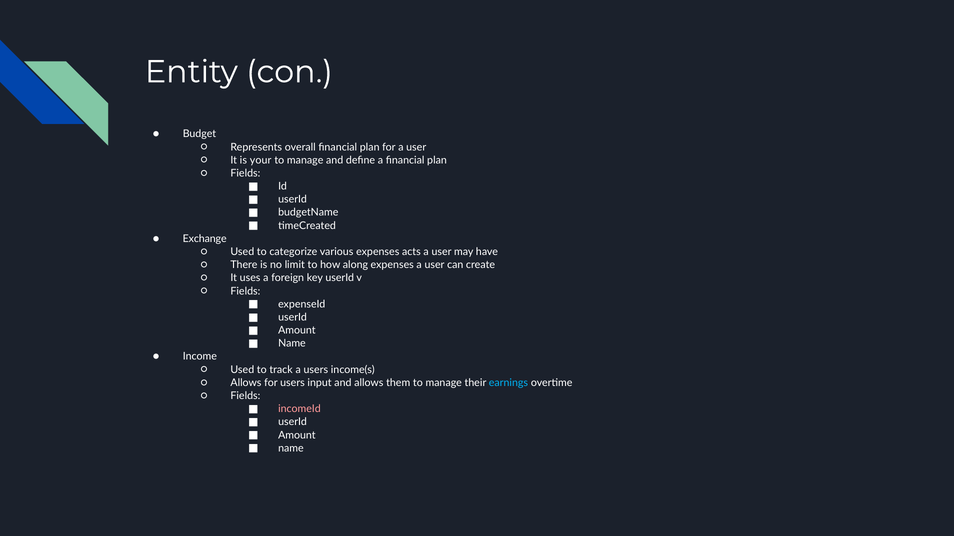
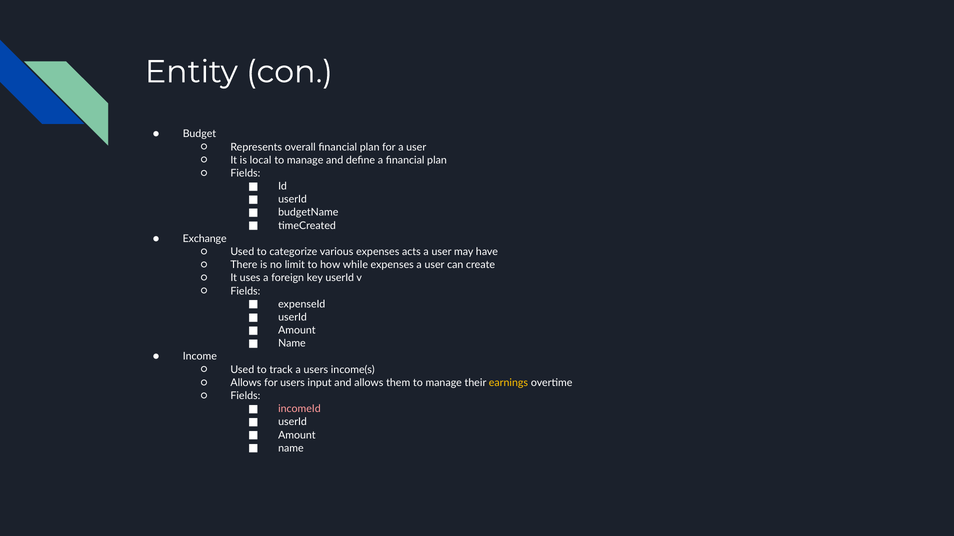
your: your -> local
along: along -> while
earnings colour: light blue -> yellow
